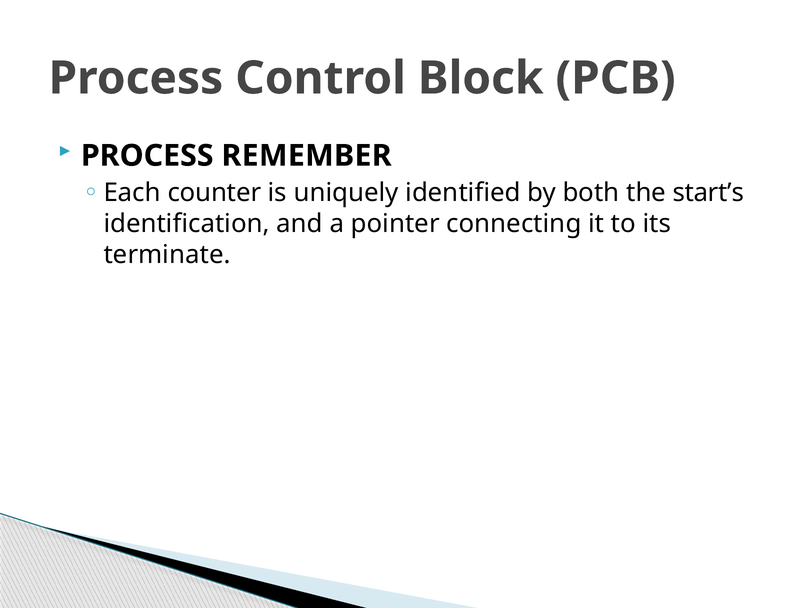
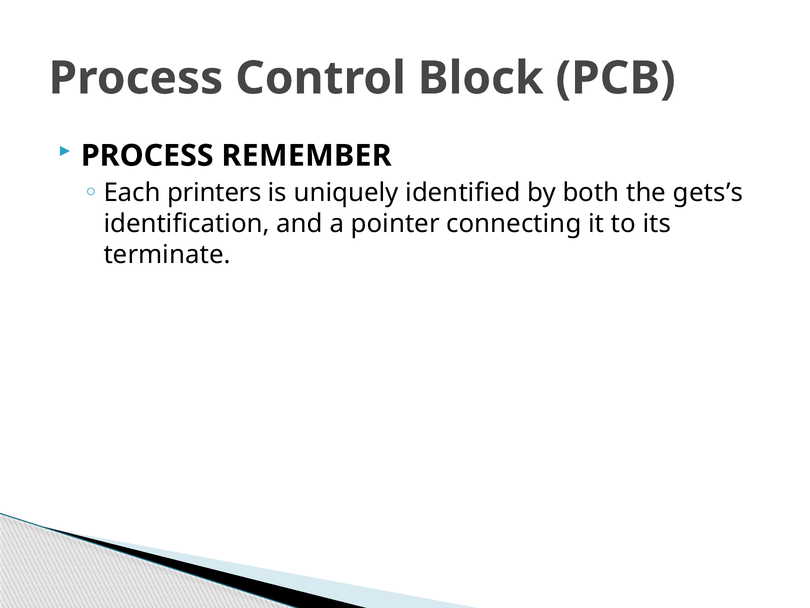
counter: counter -> printers
start’s: start’s -> gets’s
